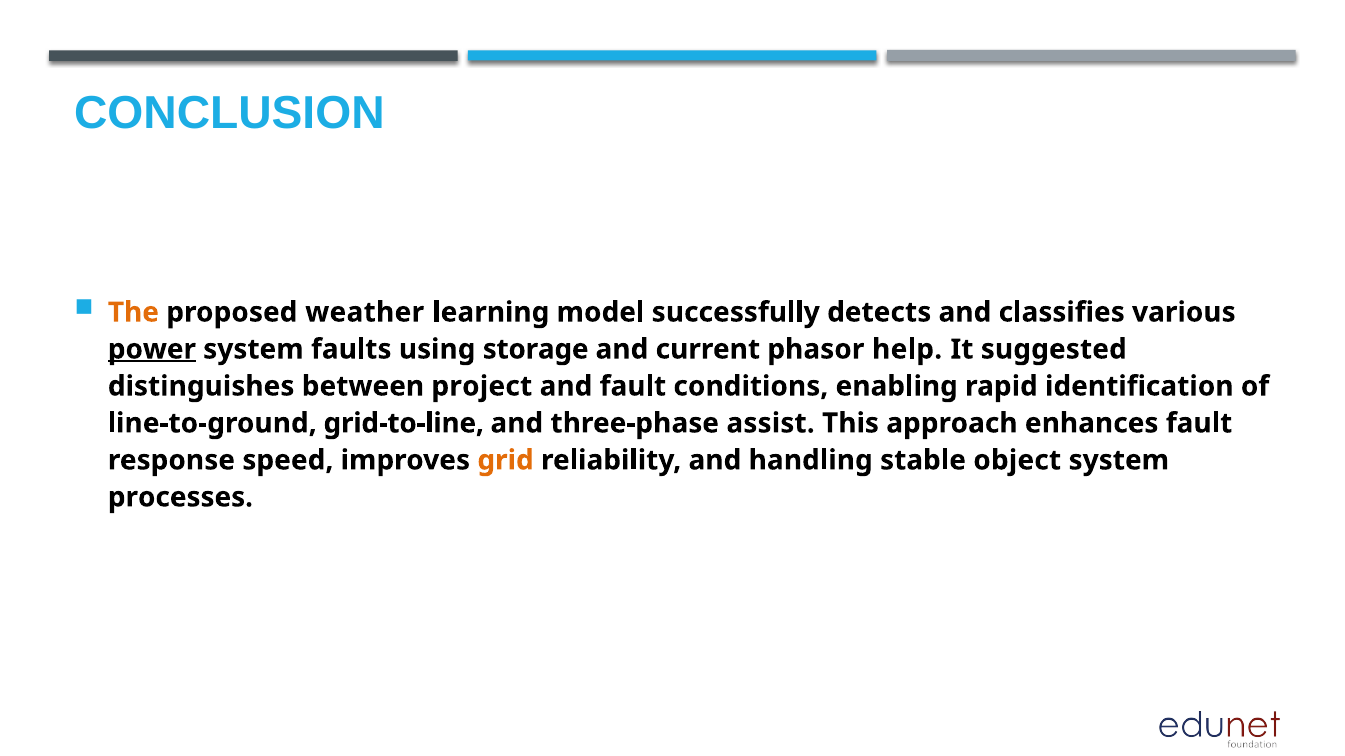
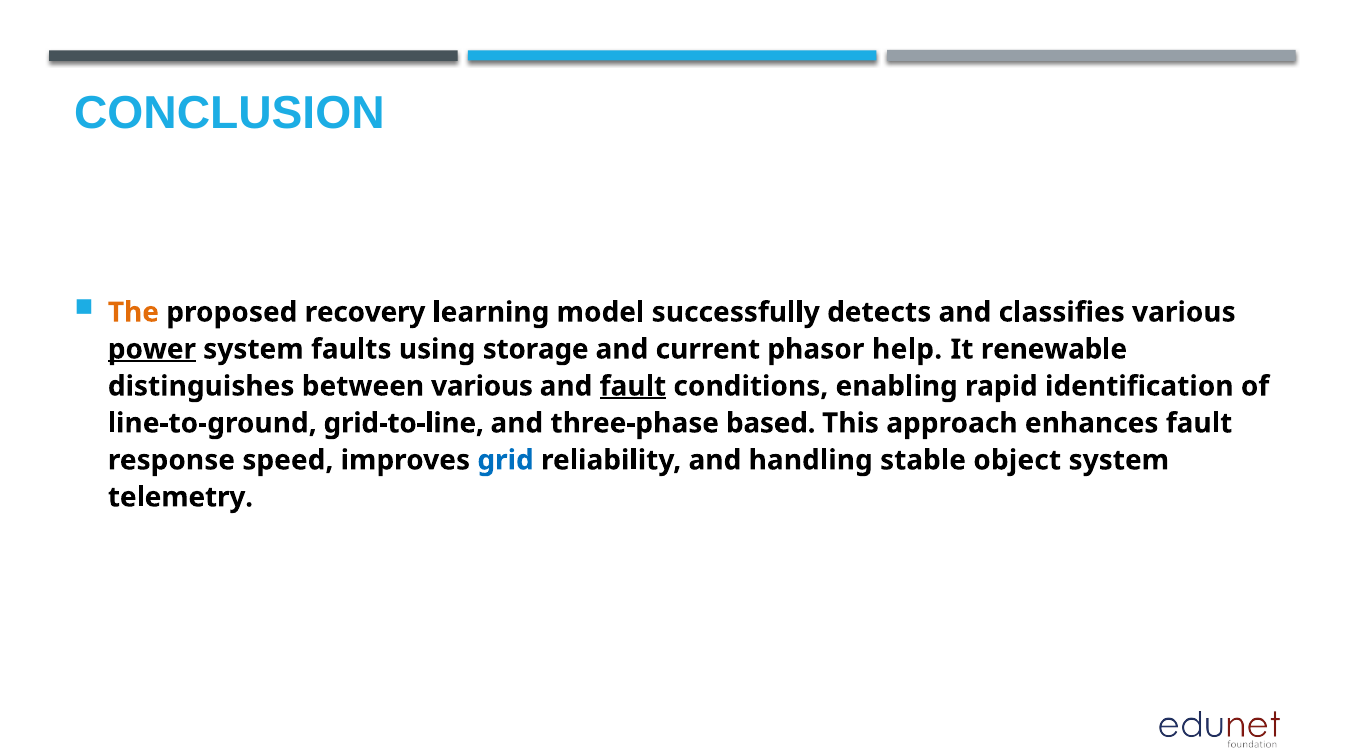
weather: weather -> recovery
suggested: suggested -> renewable
between project: project -> various
fault at (633, 387) underline: none -> present
assist: assist -> based
grid colour: orange -> blue
processes: processes -> telemetry
